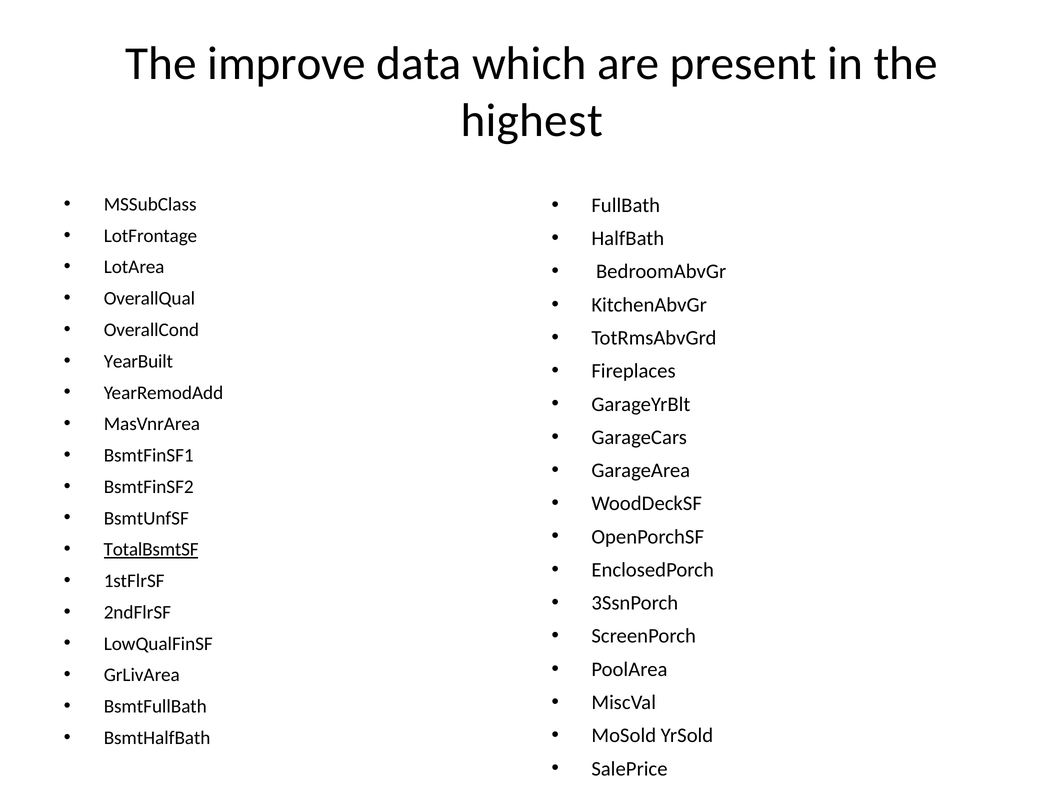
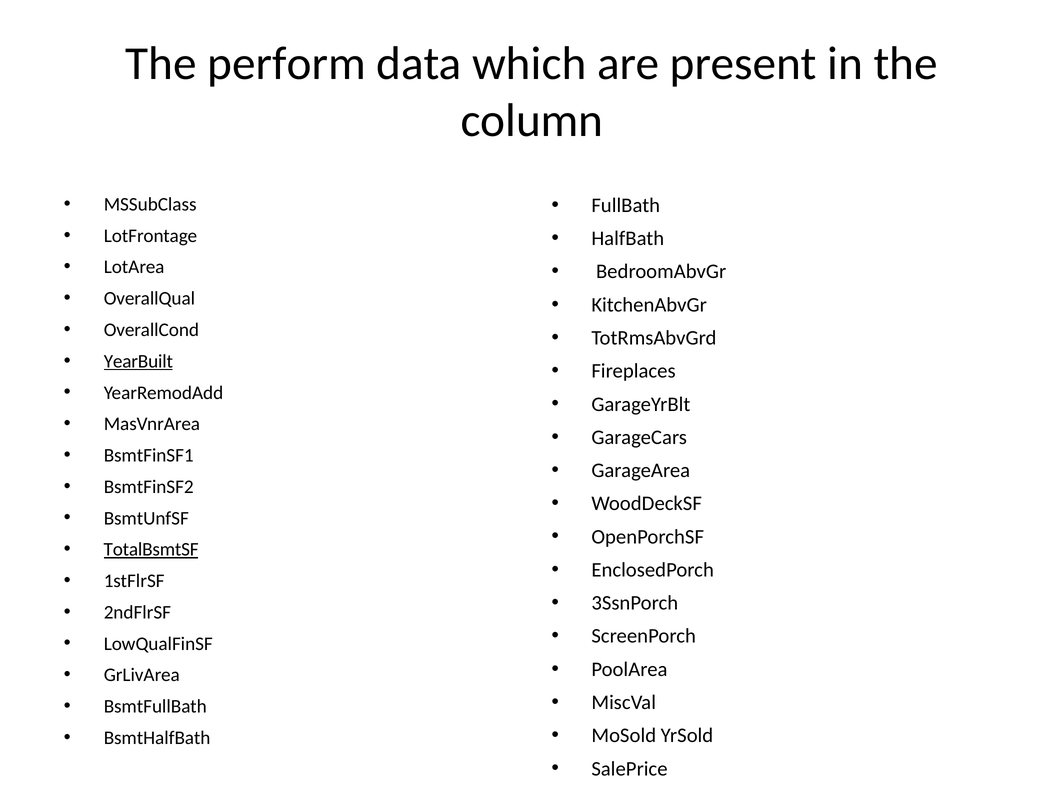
improve: improve -> perform
highest: highest -> column
YearBuilt underline: none -> present
